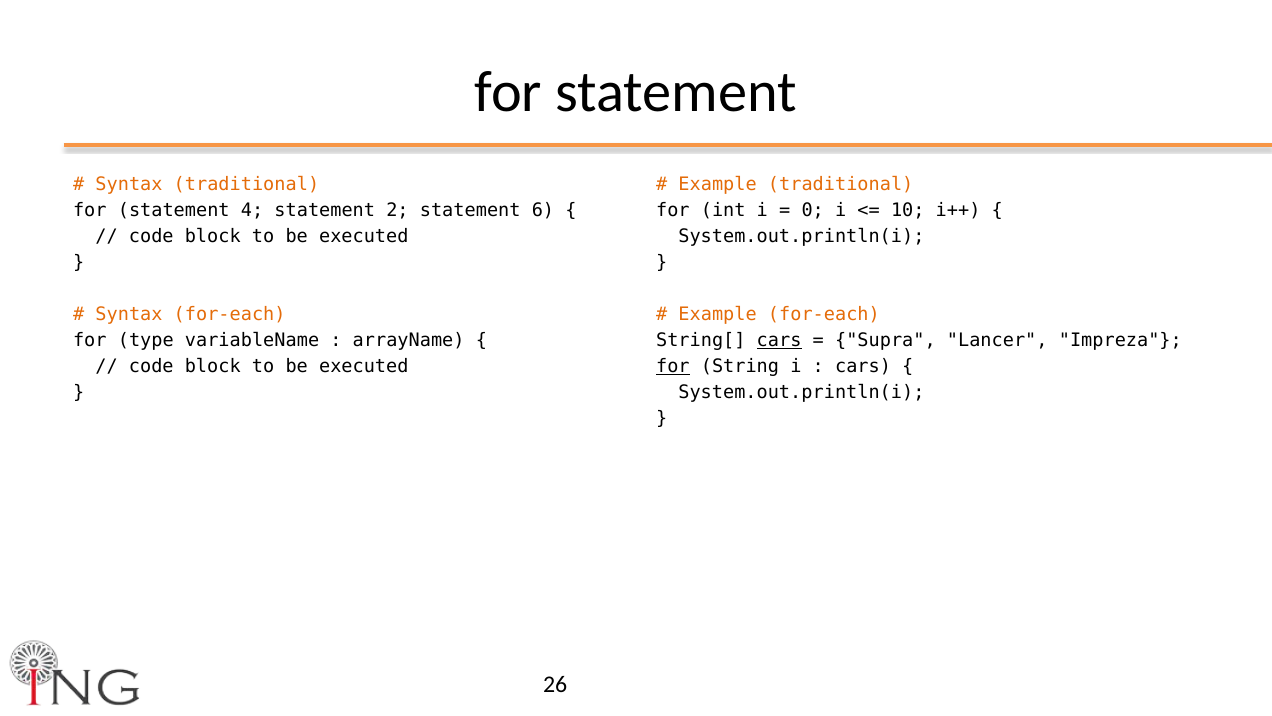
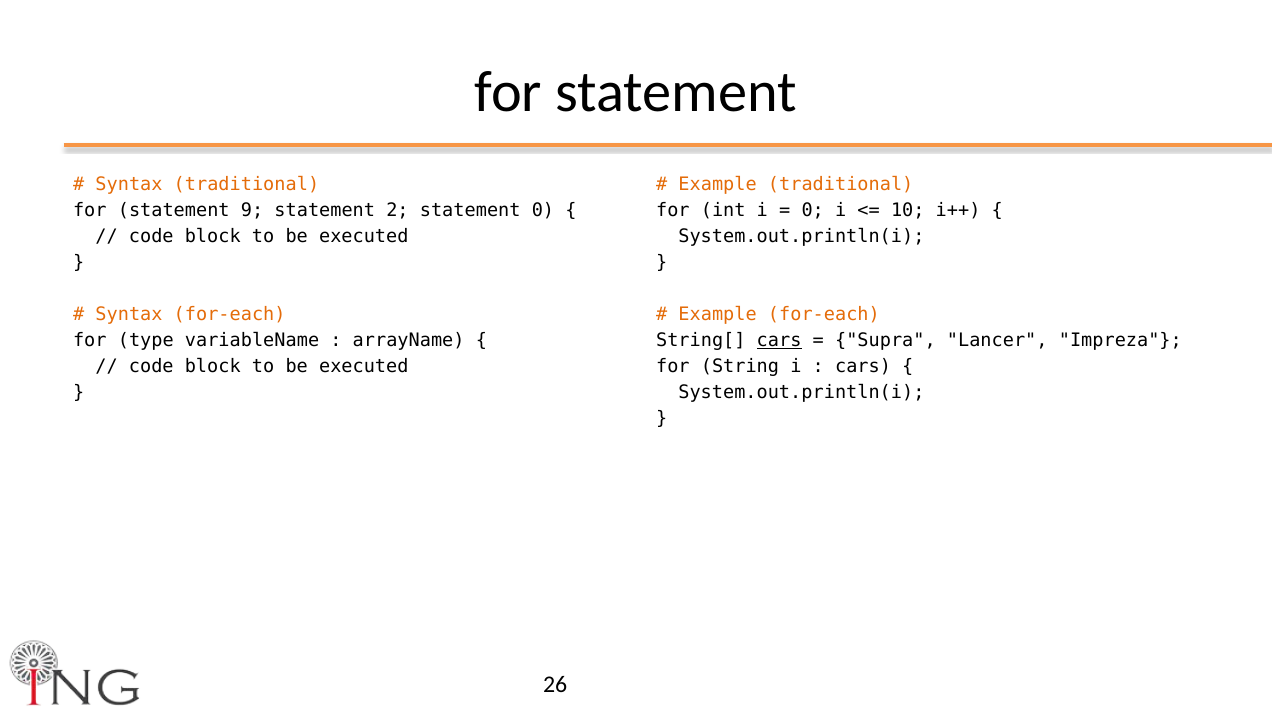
4: 4 -> 9
statement 6: 6 -> 0
for at (673, 366) underline: present -> none
